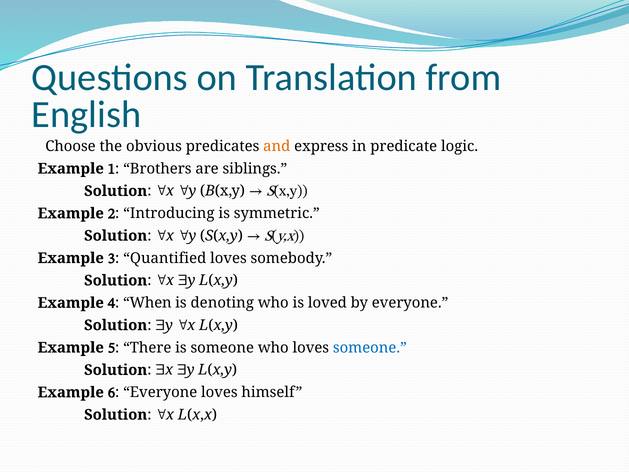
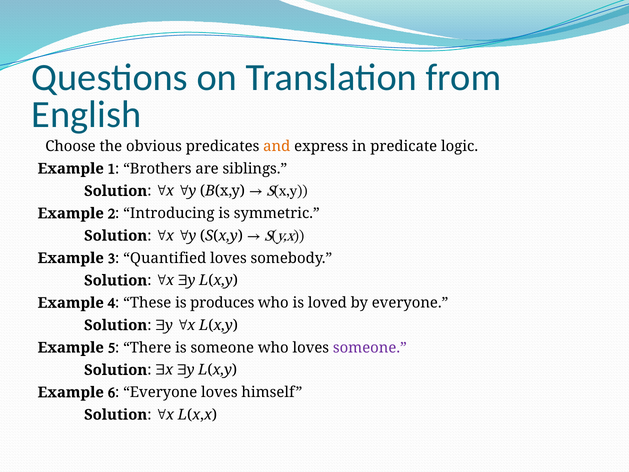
When: When -> These
denoting: denoting -> produces
someone at (370, 347) colour: blue -> purple
